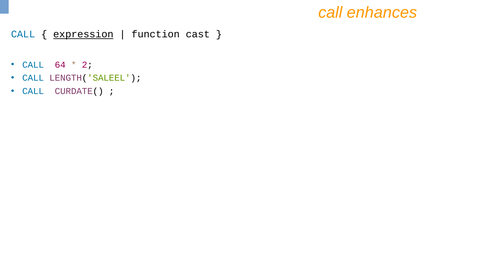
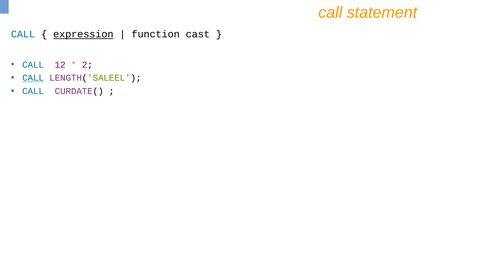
enhances: enhances -> statement
64: 64 -> 12
CALL at (33, 78) underline: none -> present
